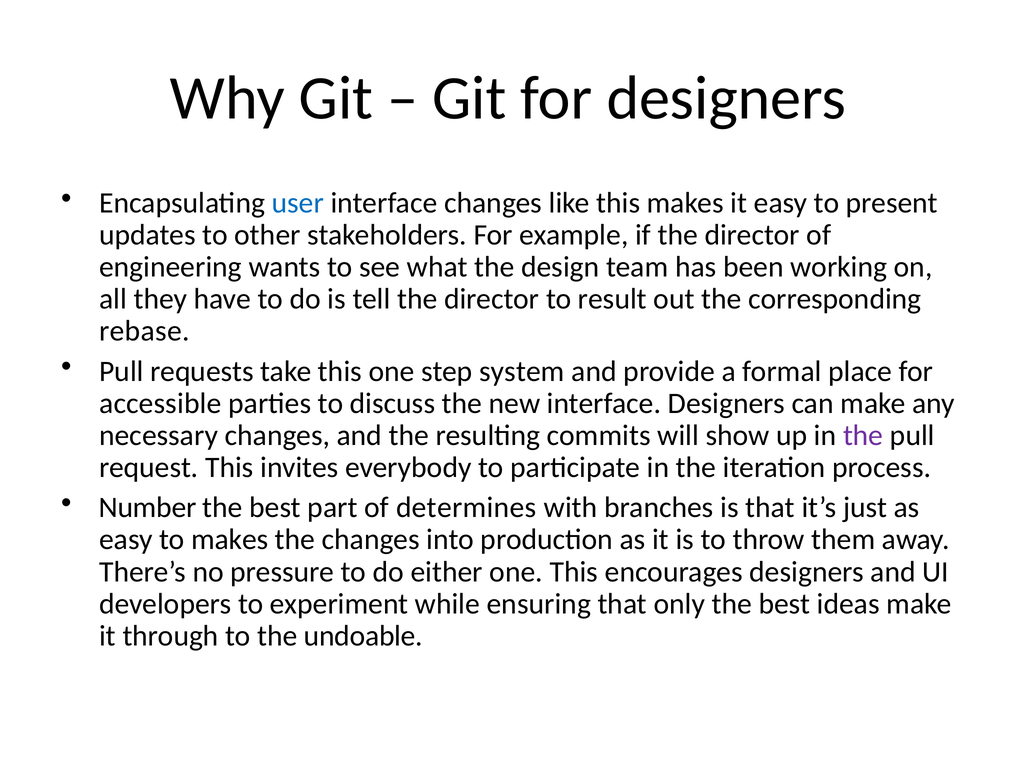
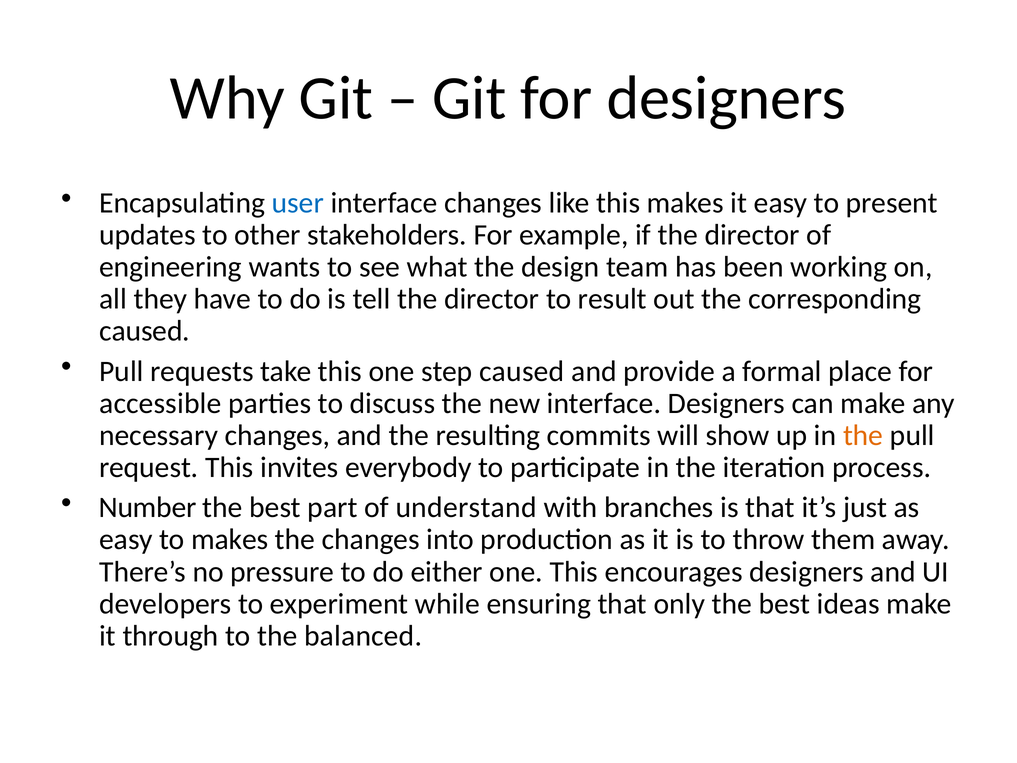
rebase at (144, 331): rebase -> caused
step system: system -> caused
the at (863, 435) colour: purple -> orange
determines: determines -> understand
undoable: undoable -> balanced
